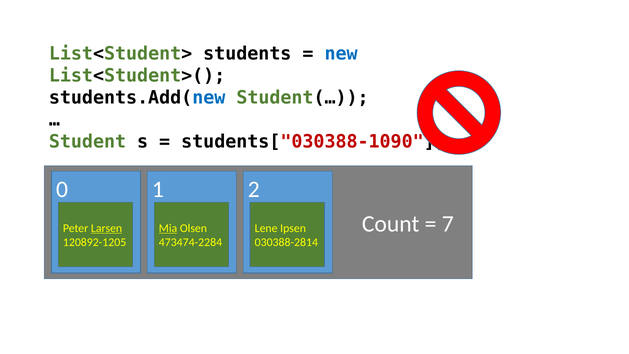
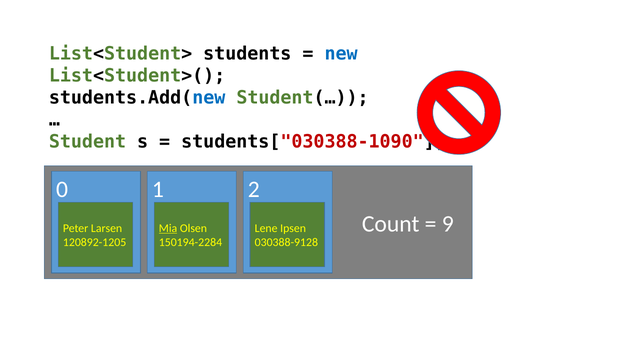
7: 7 -> 9
Larsen underline: present -> none
473474-2284: 473474-2284 -> 150194-2284
030388-2814: 030388-2814 -> 030388-9128
